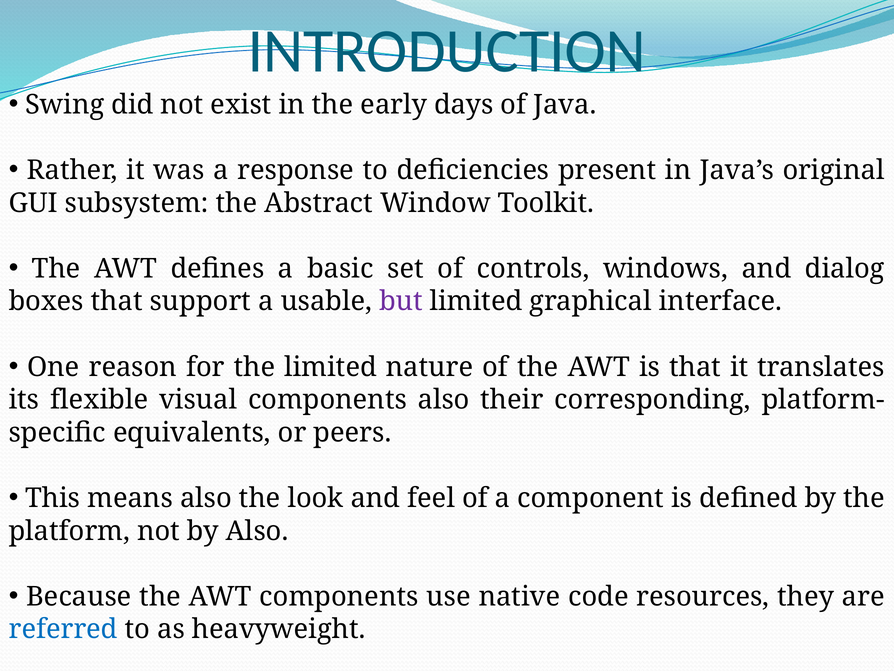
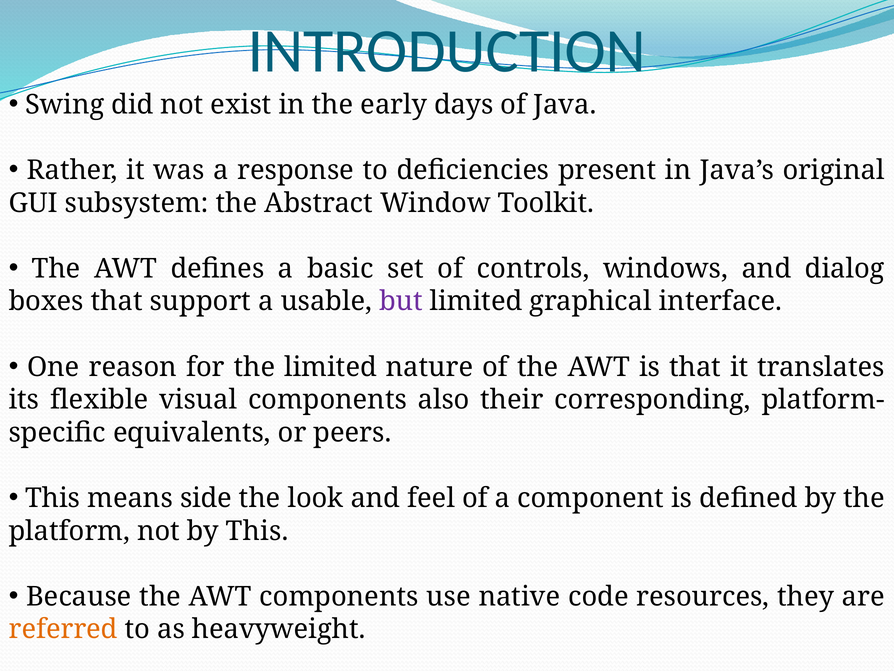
means also: also -> side
by Also: Also -> This
referred colour: blue -> orange
